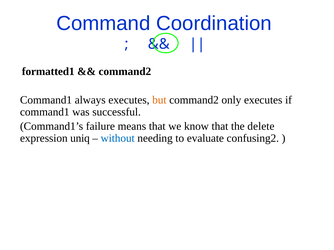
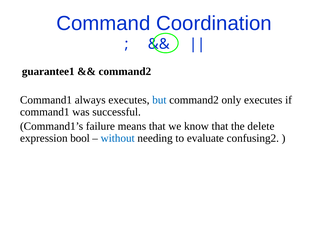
formatted1: formatted1 -> guarantee1
but colour: orange -> blue
uniq: uniq -> bool
